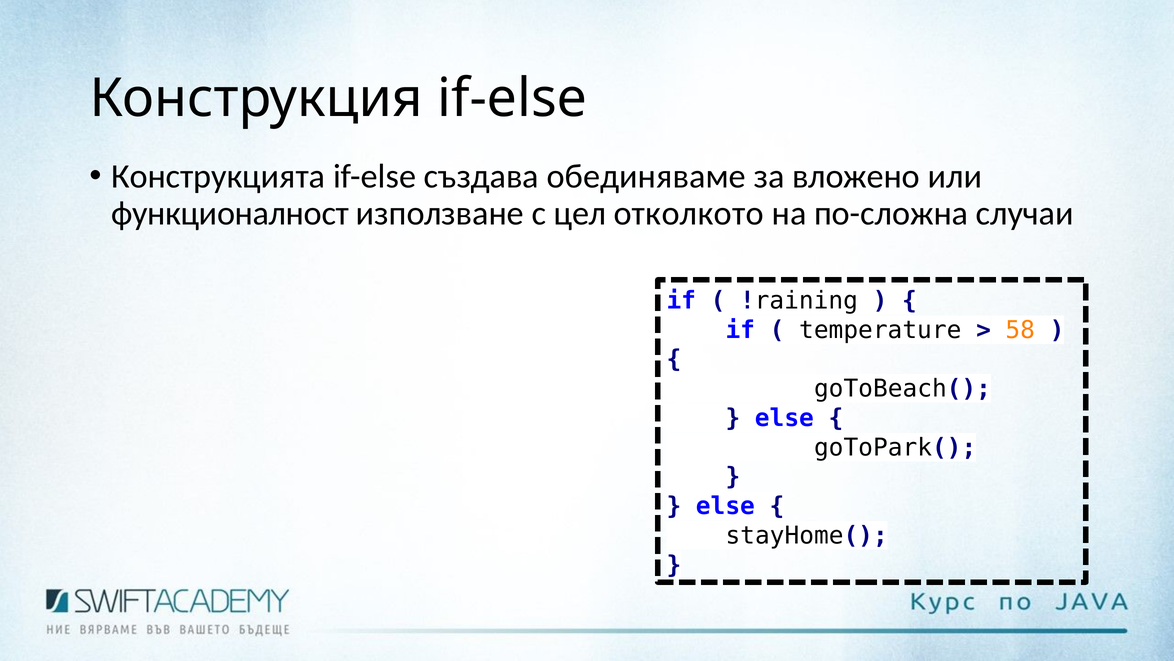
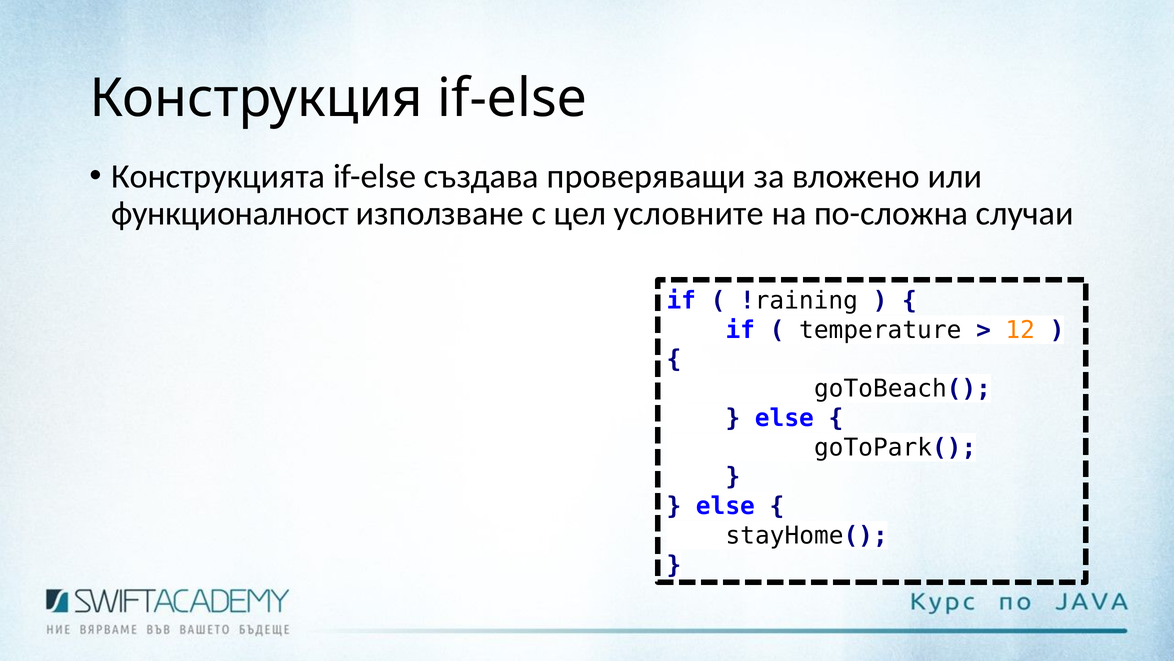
обединяваме: обединяваме -> проверяващи
отколкото: отколкото -> условните
58: 58 -> 12
